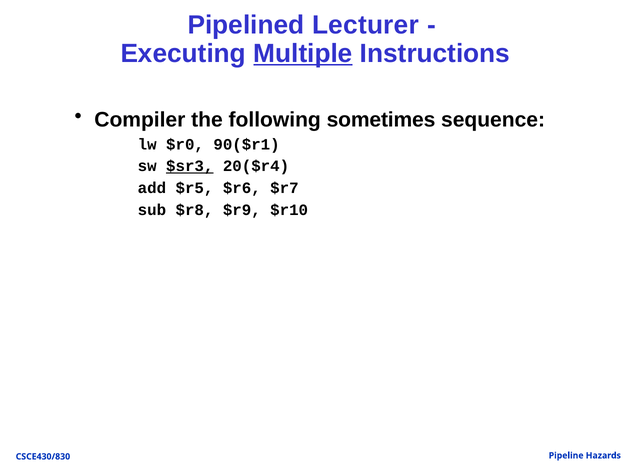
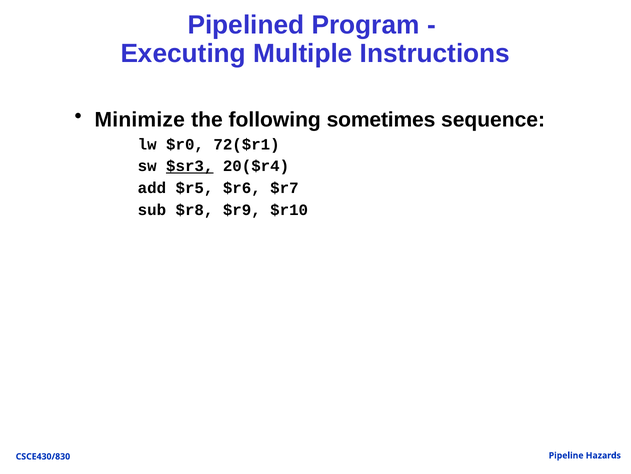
Lecturer: Lecturer -> Program
Multiple underline: present -> none
Compiler: Compiler -> Minimize
90($r1: 90($r1 -> 72($r1
